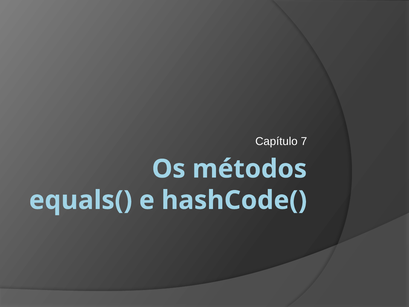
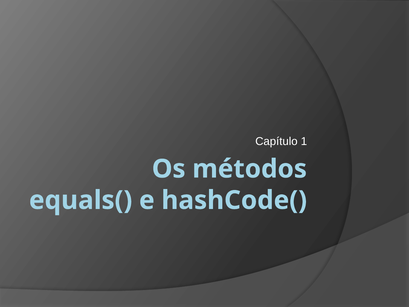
7: 7 -> 1
